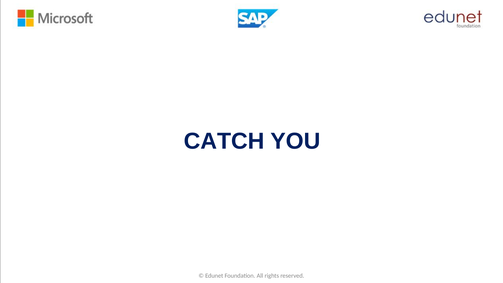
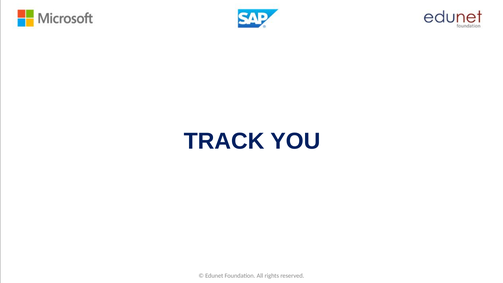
CATCH: CATCH -> TRACK
